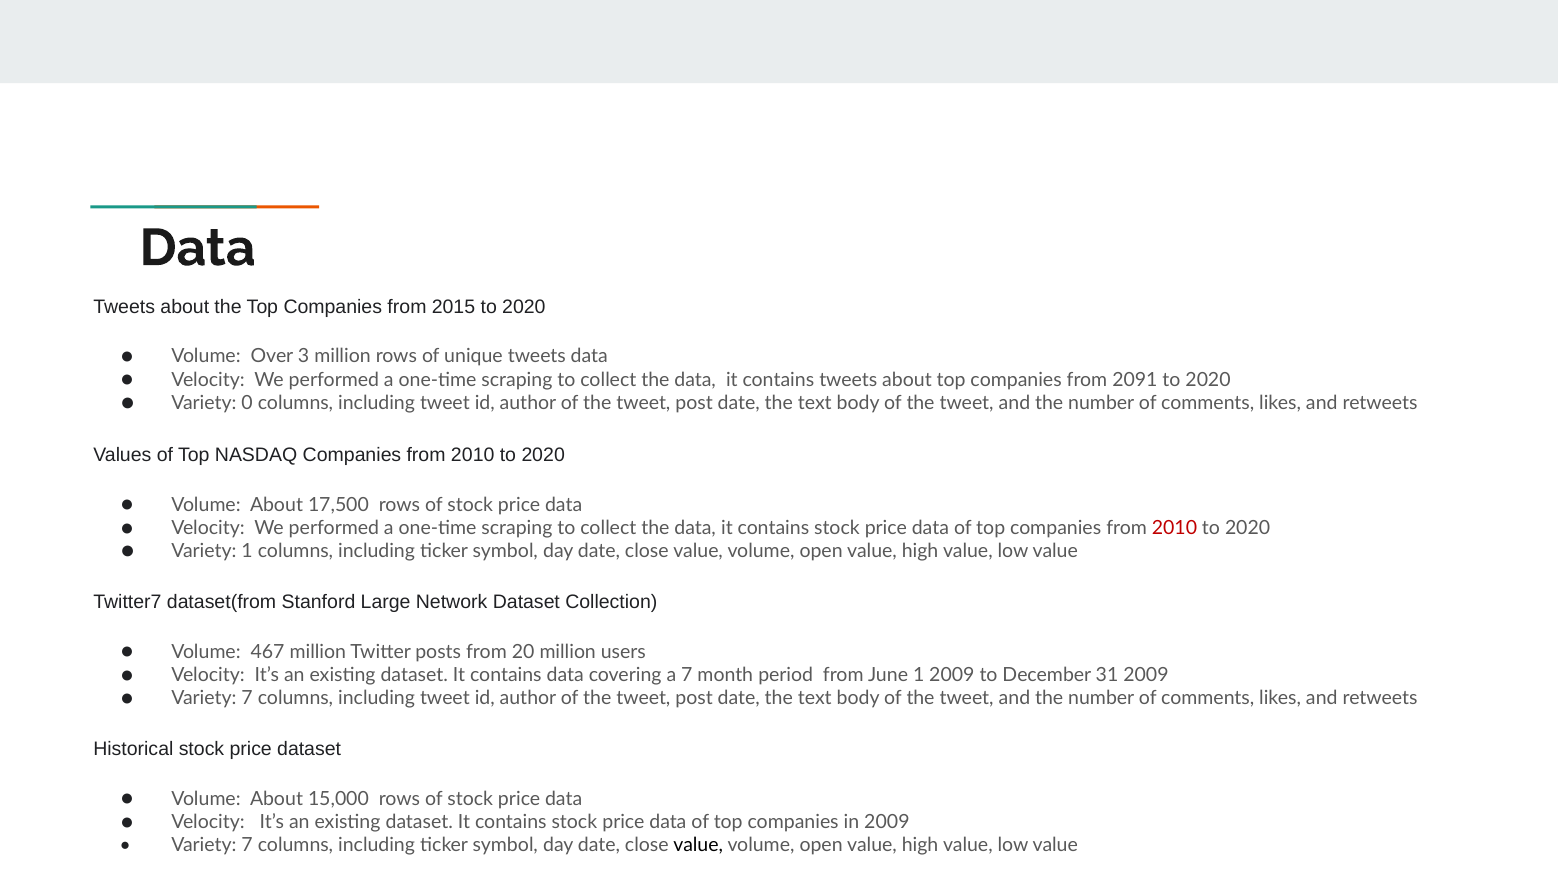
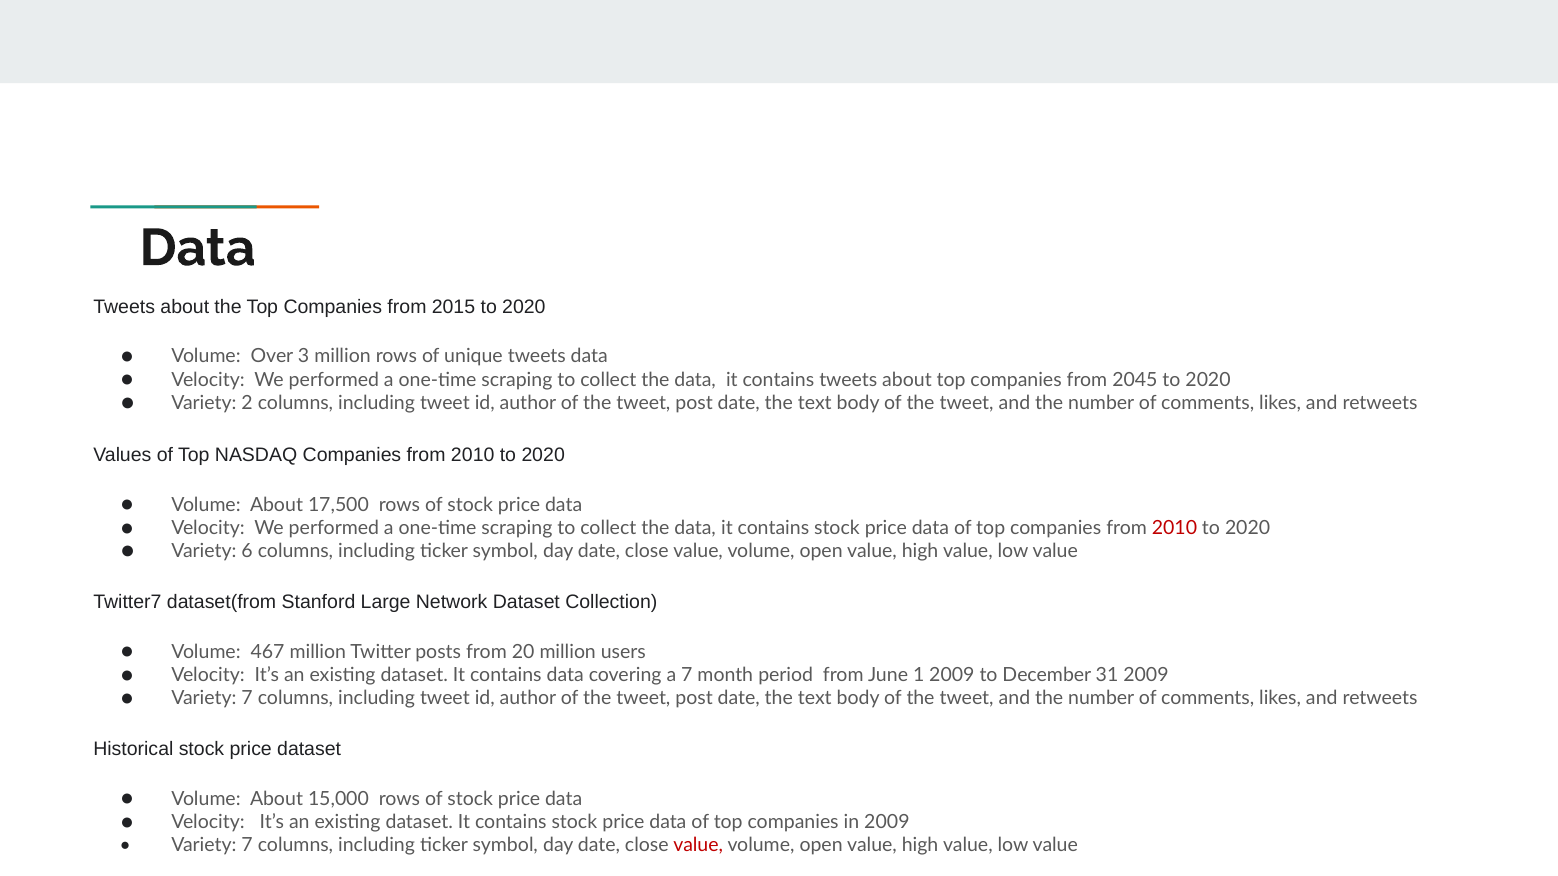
2091: 2091 -> 2045
0: 0 -> 2
Variety 1: 1 -> 6
value at (698, 846) colour: black -> red
